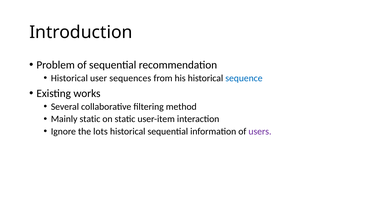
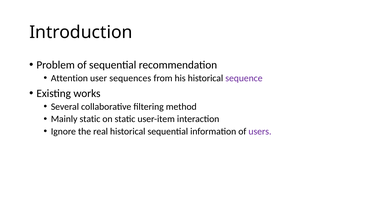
Historical at (69, 78): Historical -> Attention
sequence colour: blue -> purple
lots: lots -> real
